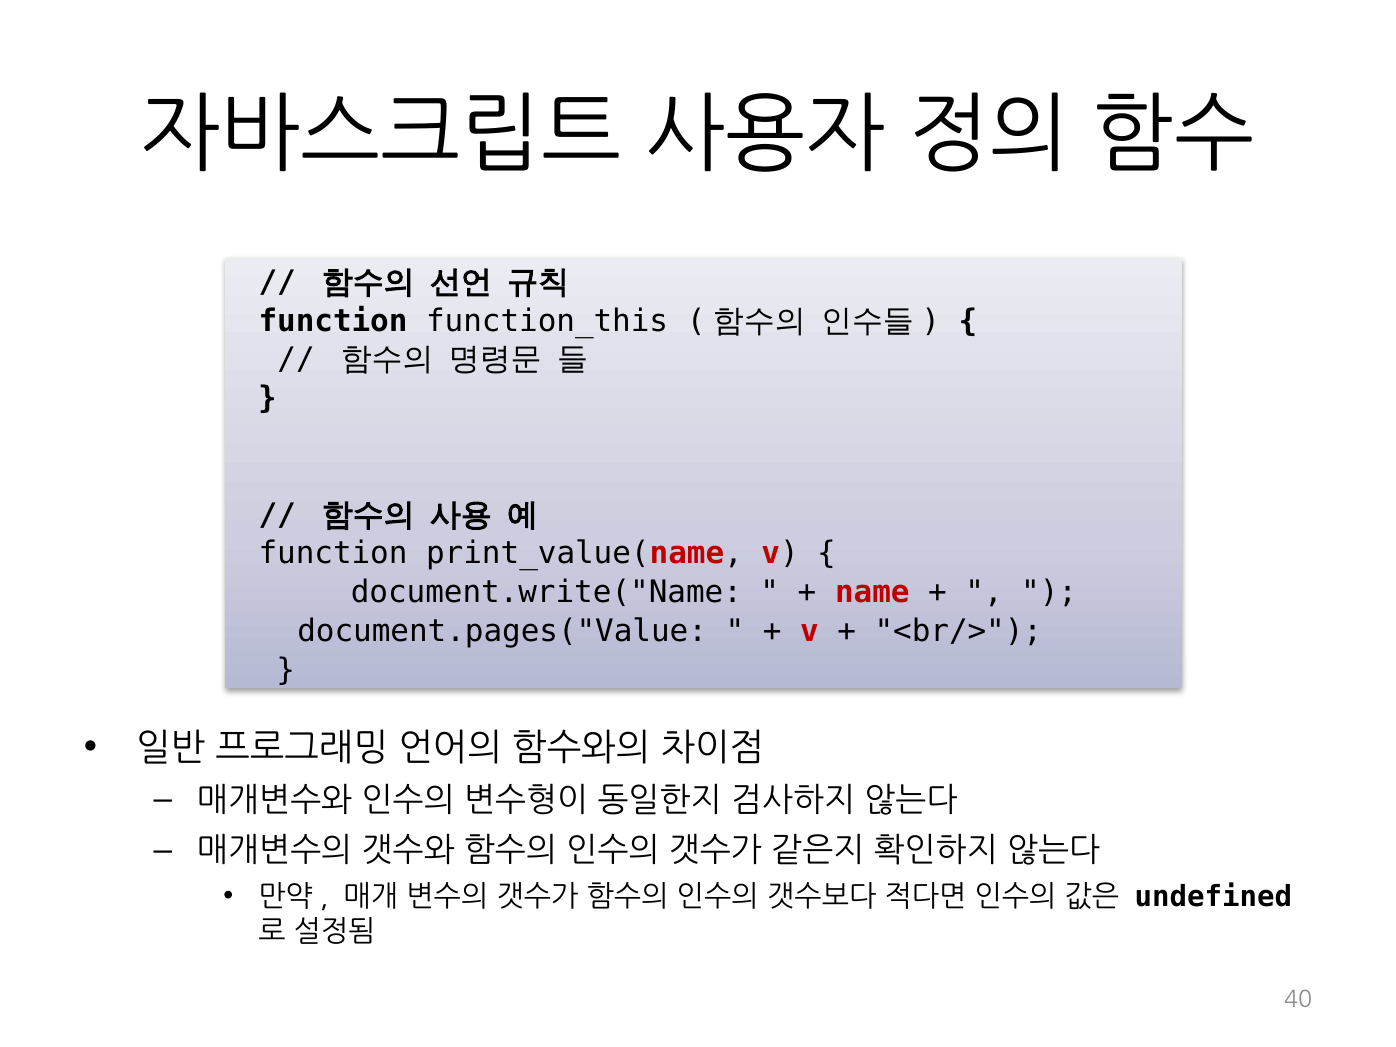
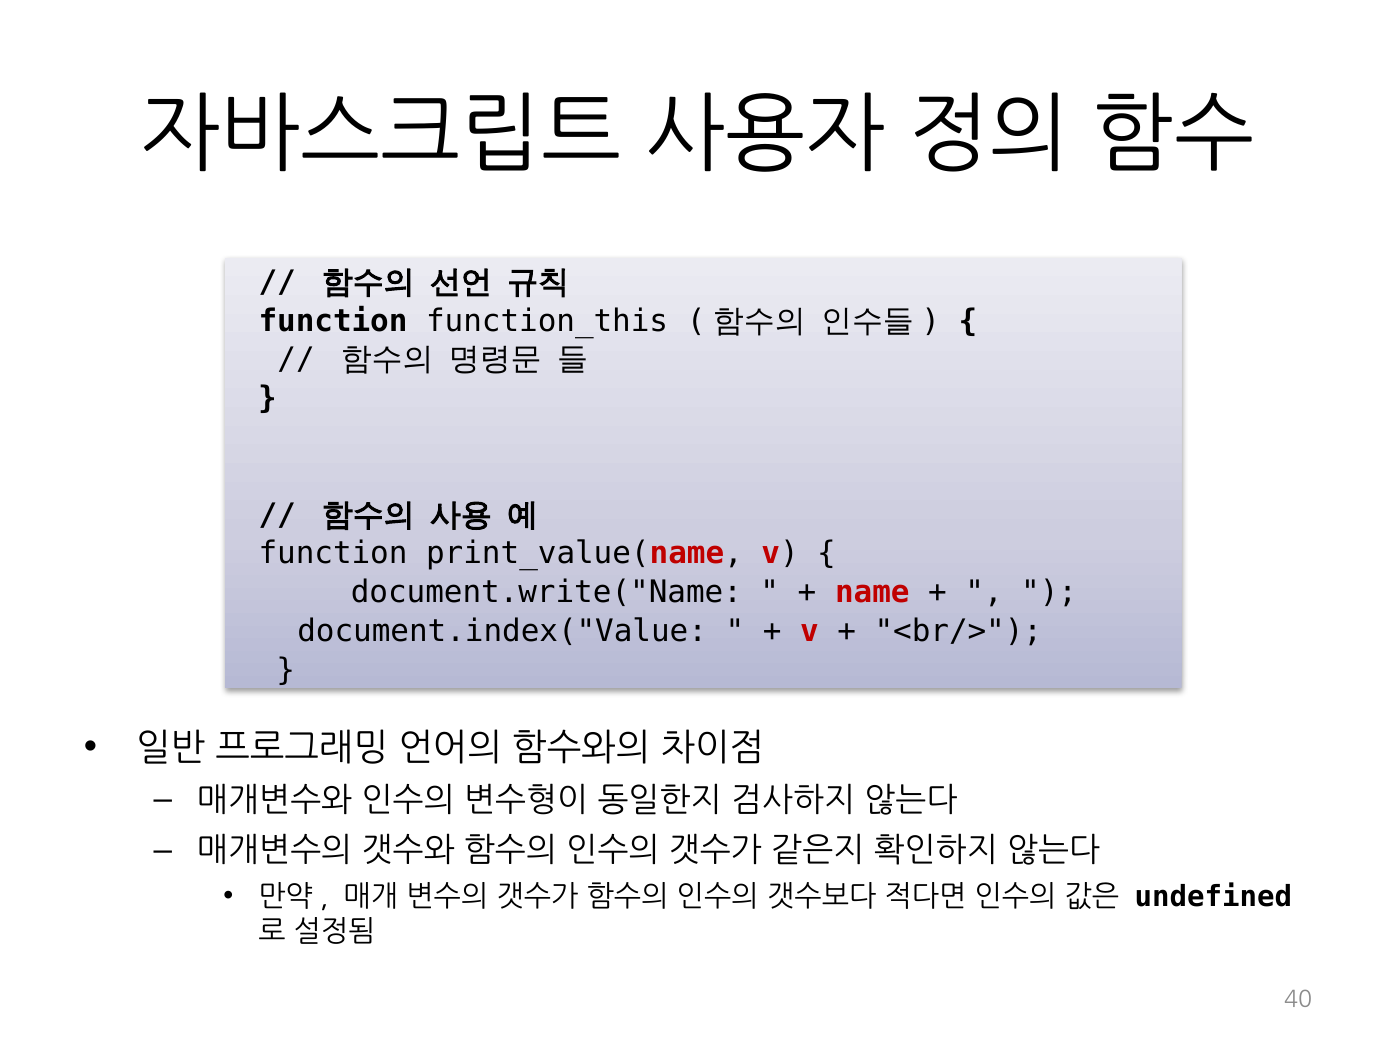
document.pages("Value: document.pages("Value -> document.index("Value
